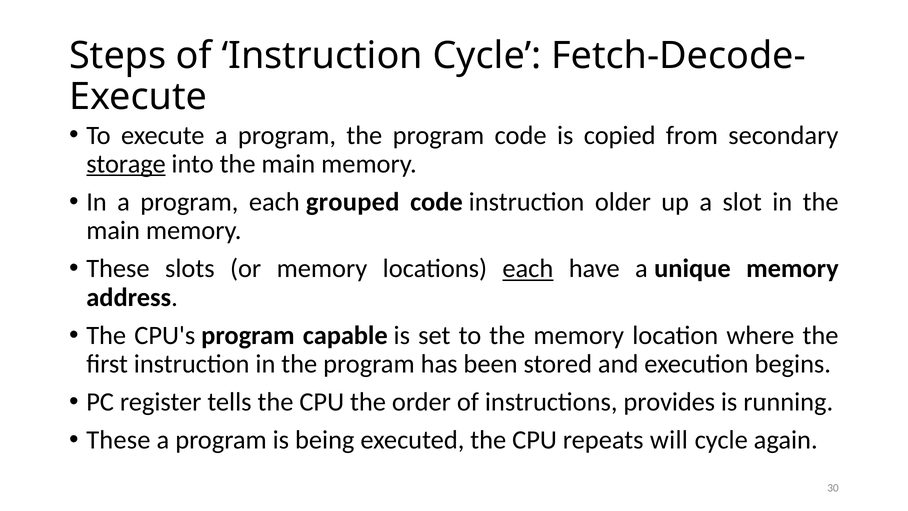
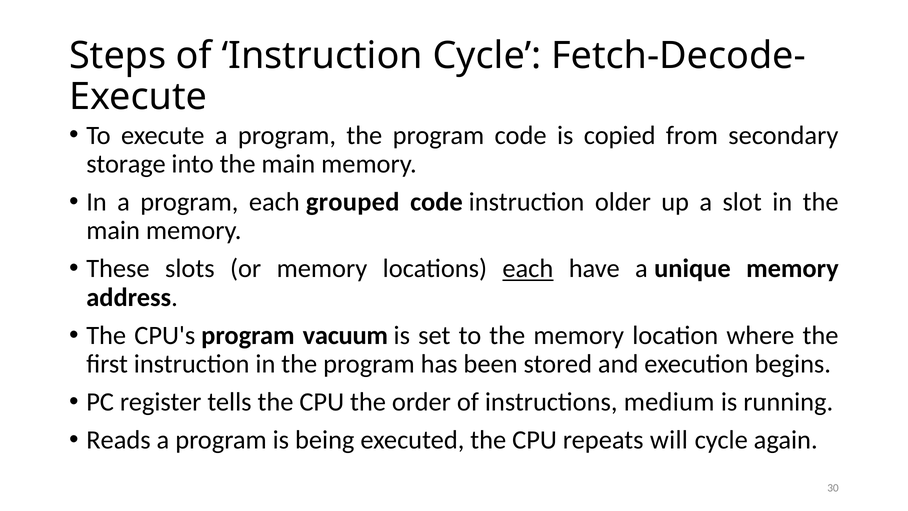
storage underline: present -> none
capable: capable -> vacuum
provides: provides -> medium
These at (118, 440): These -> Reads
